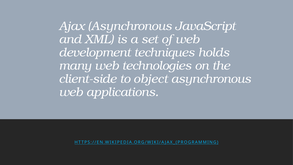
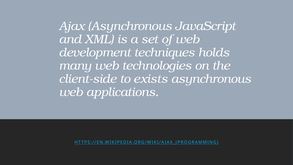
object: object -> exists
